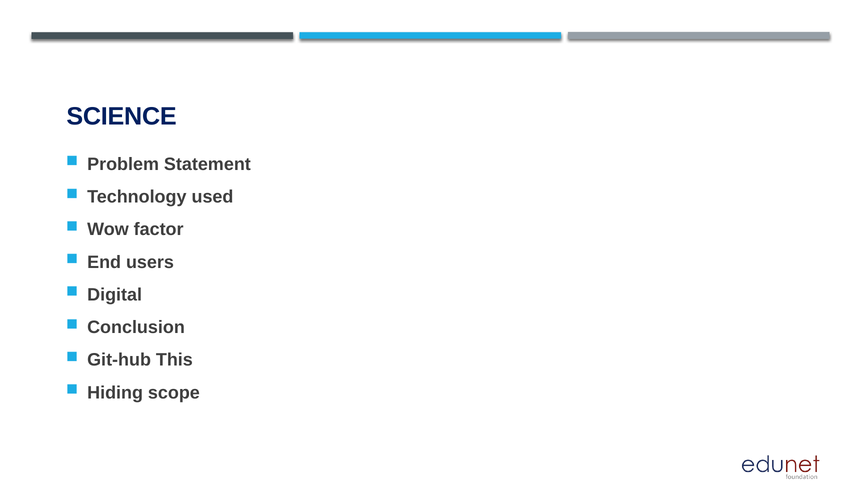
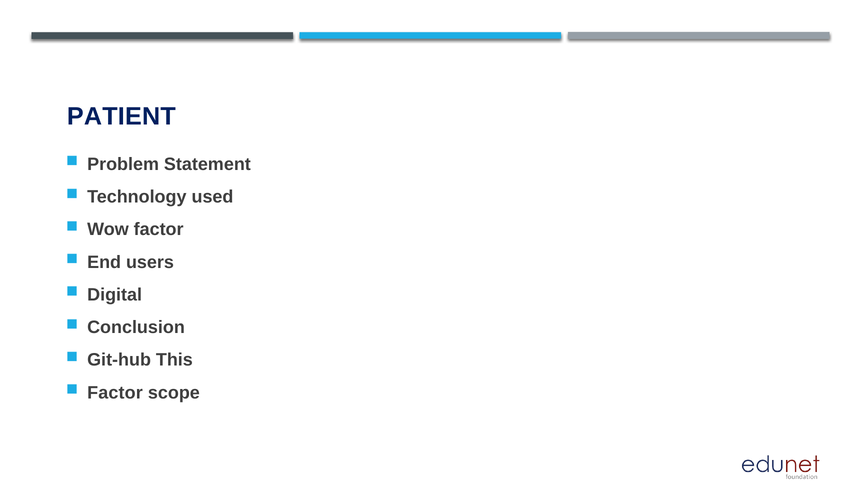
SCIENCE: SCIENCE -> PATIENT
Hiding at (115, 393): Hiding -> Factor
